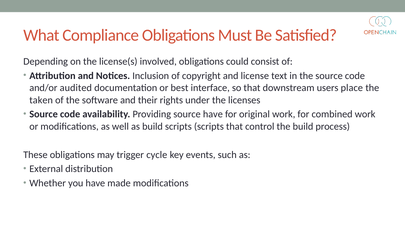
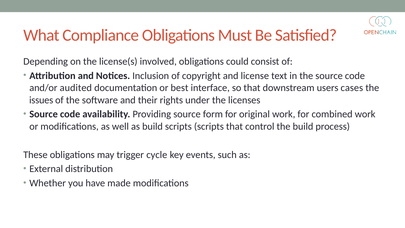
place: place -> cases
taken: taken -> issues
source have: have -> form
